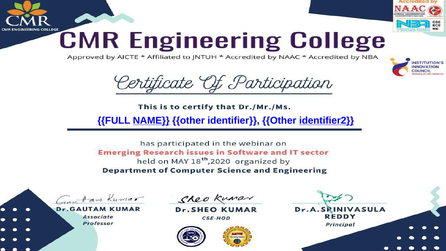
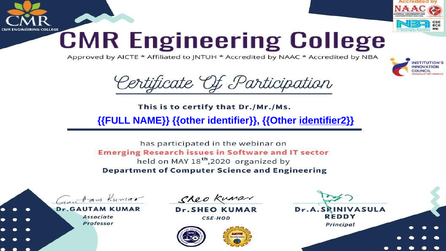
NAME underline: present -> none
